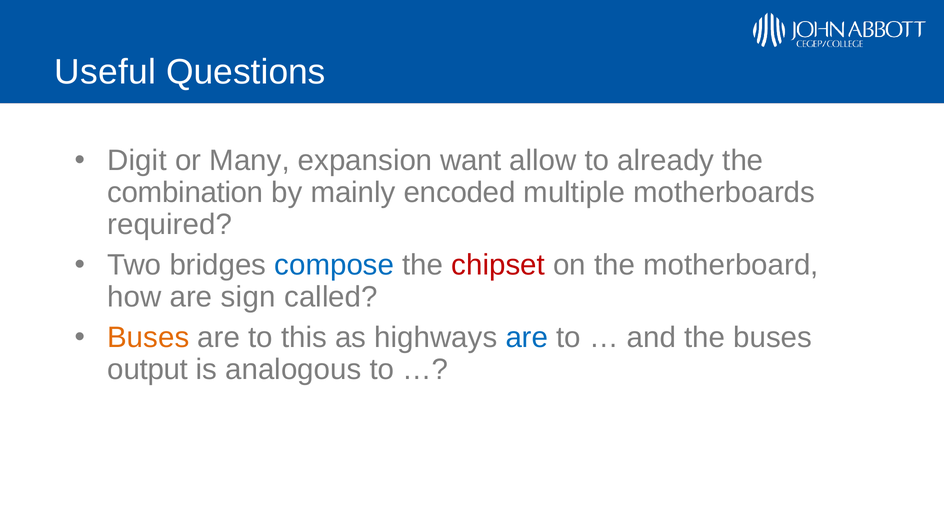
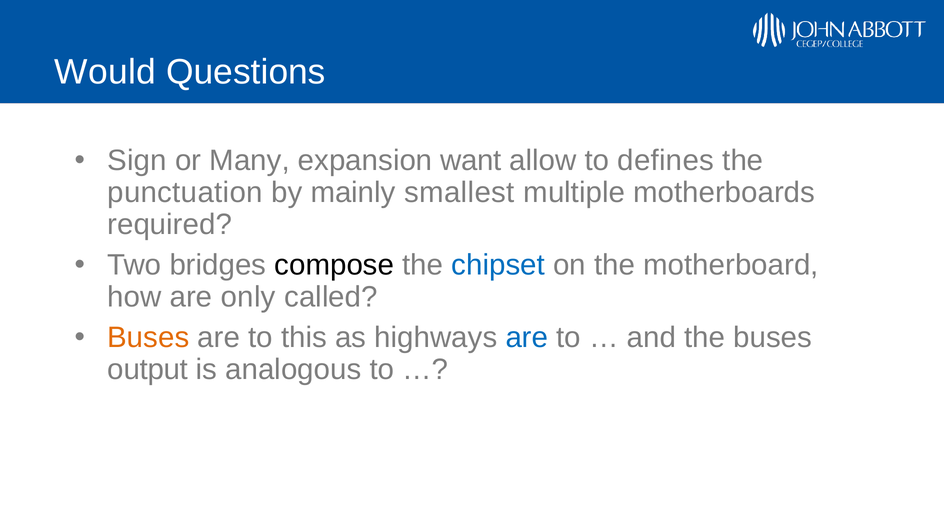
Useful: Useful -> Would
Digit: Digit -> Sign
already: already -> defines
combination: combination -> punctuation
encoded: encoded -> smallest
compose colour: blue -> black
chipset colour: red -> blue
sign: sign -> only
